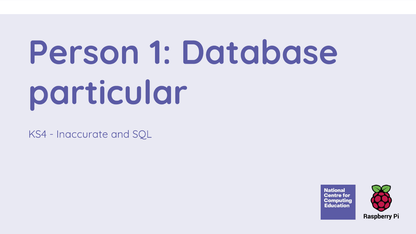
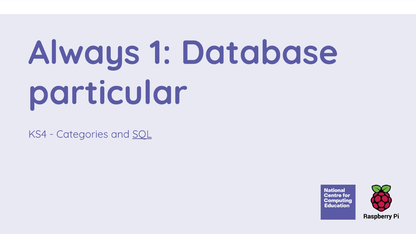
Person: Person -> Always
Inaccurate: Inaccurate -> Categories
SQL underline: none -> present
